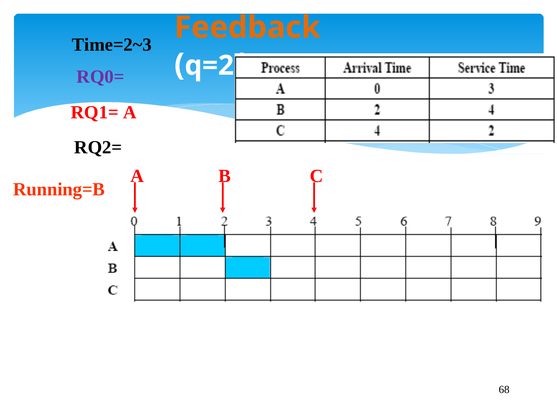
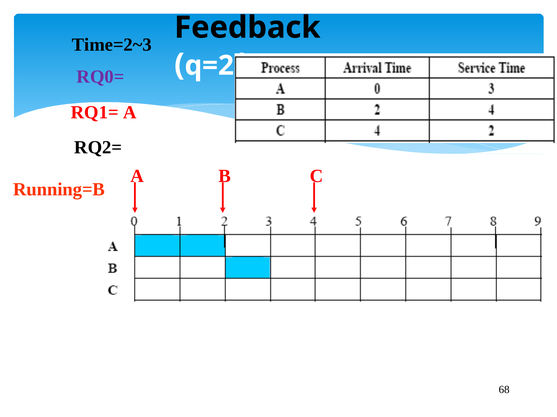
Feedback colour: orange -> black
